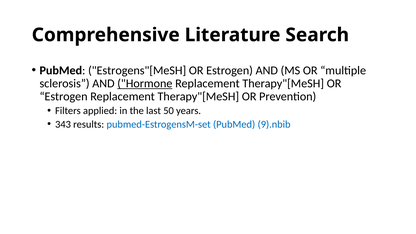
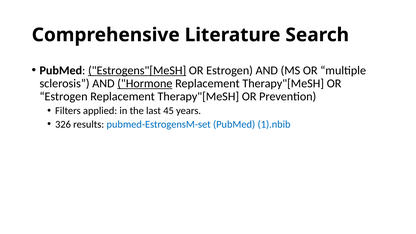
Estrogens"[MeSH underline: none -> present
50: 50 -> 45
343: 343 -> 326
9).nbib: 9).nbib -> 1).nbib
